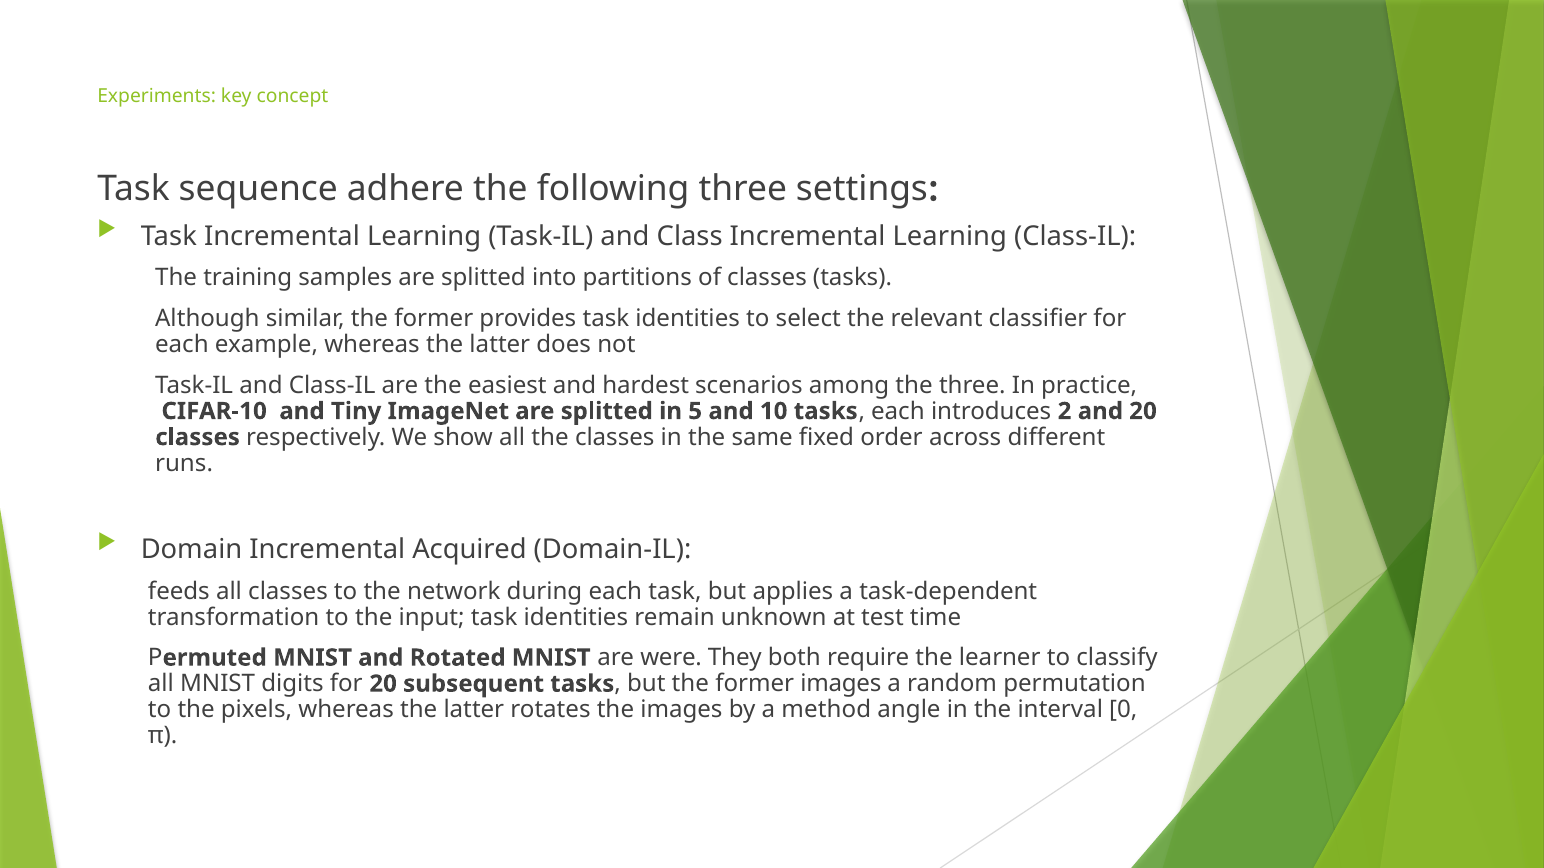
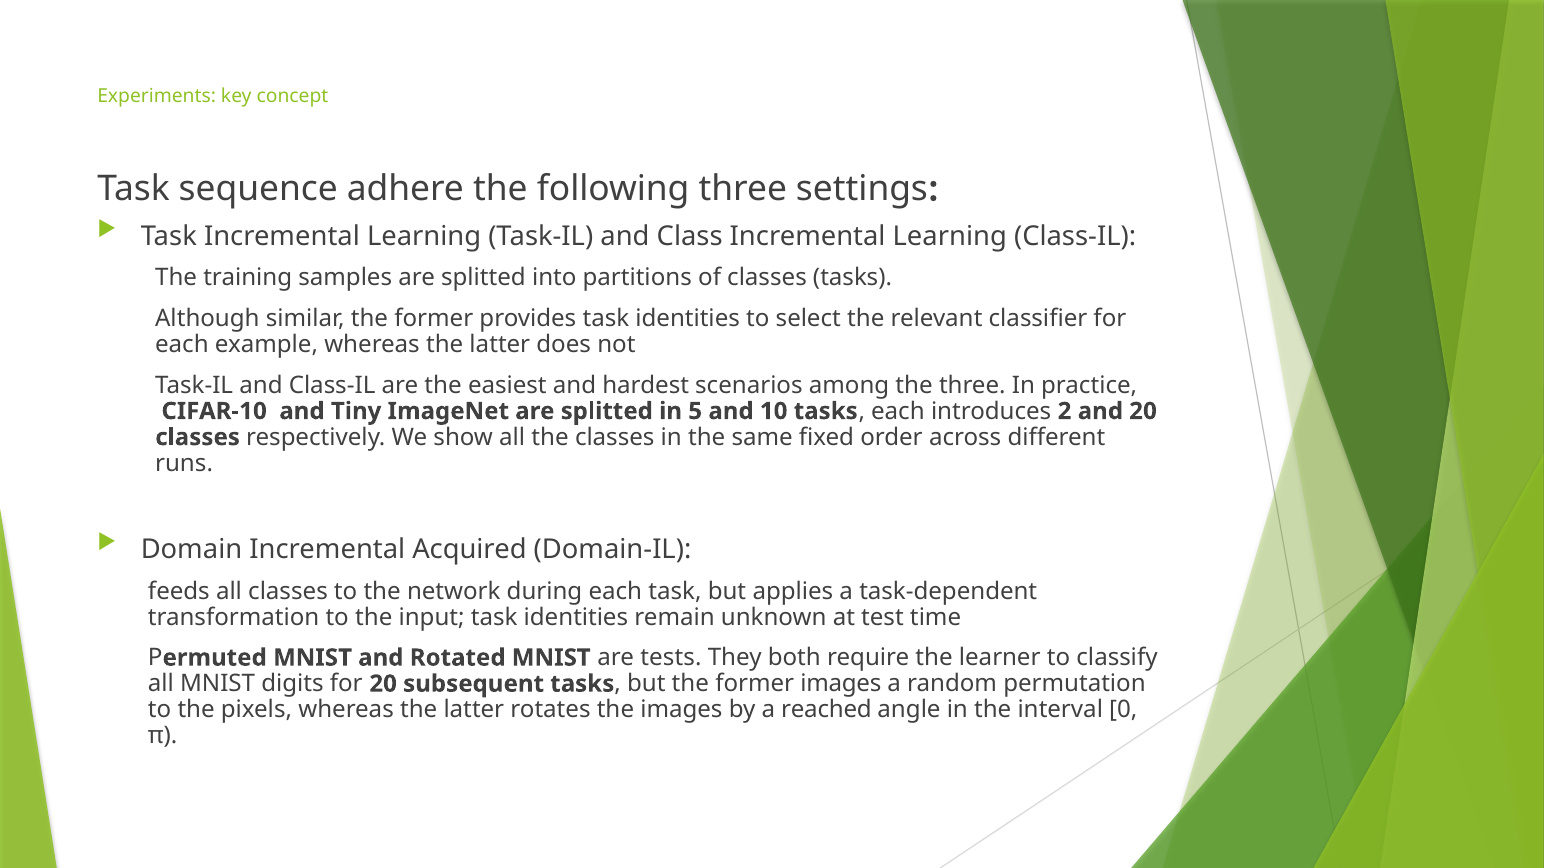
were: were -> tests
method: method -> reached
